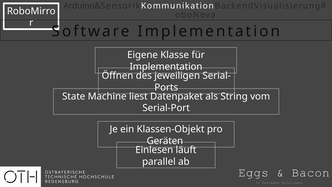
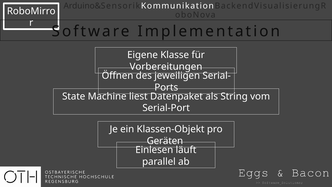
Implementation at (166, 67): Implementation -> Vorbereitungen
